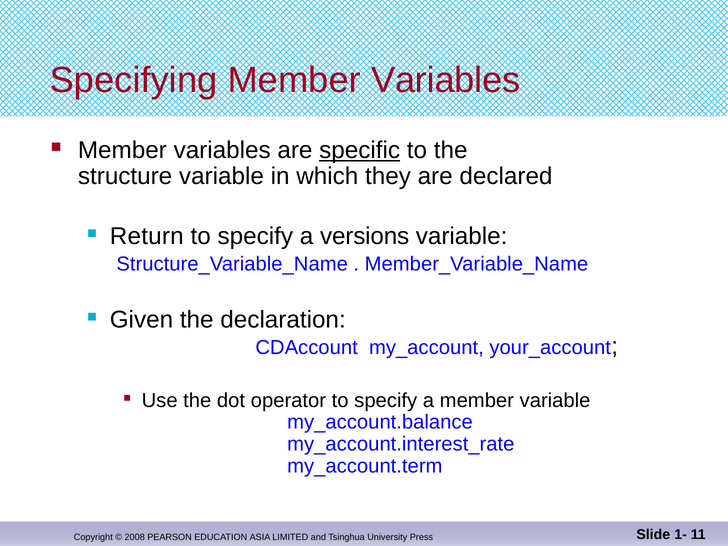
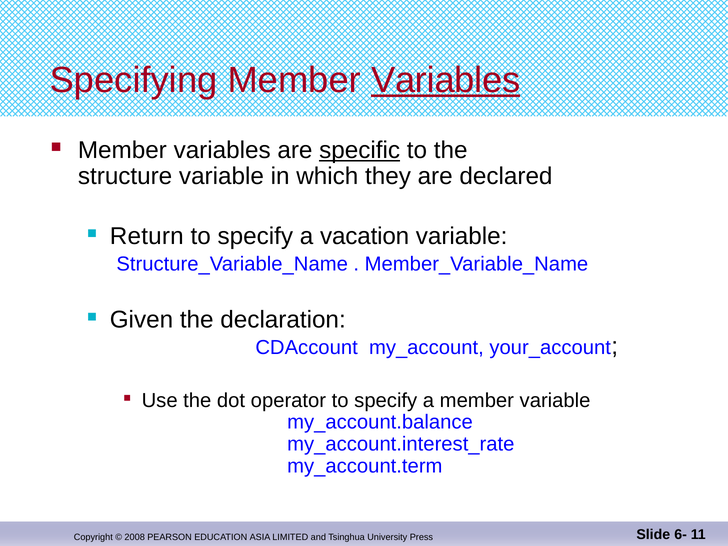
Variables at (446, 80) underline: none -> present
versions: versions -> vacation
1-: 1- -> 6-
